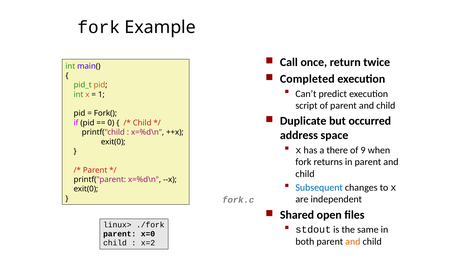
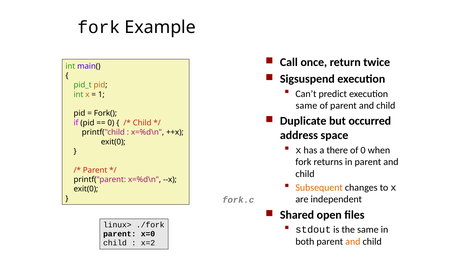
Completed: Completed -> Sigsuspend
script at (306, 106): script -> same
of 9: 9 -> 0
Subsequent colour: blue -> orange
